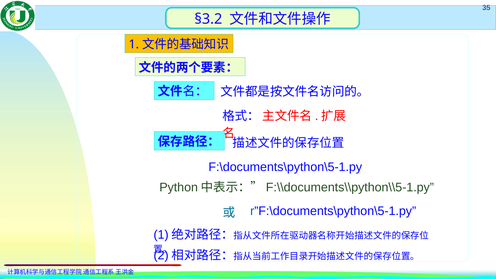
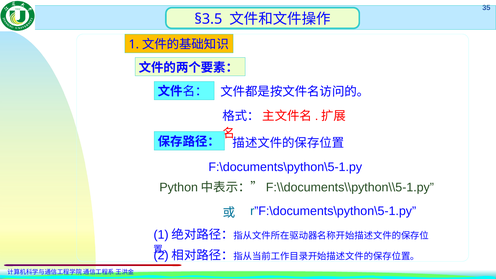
§3.2: §3.2 -> §3.5
